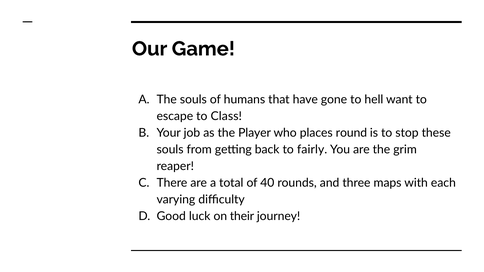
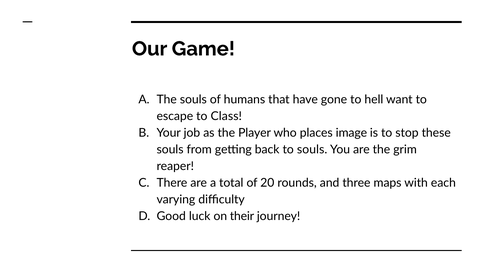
round: round -> image
to fairly: fairly -> souls
40: 40 -> 20
